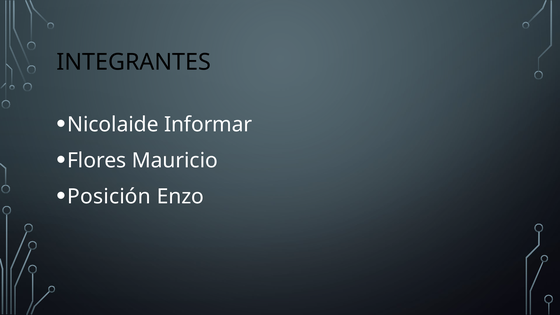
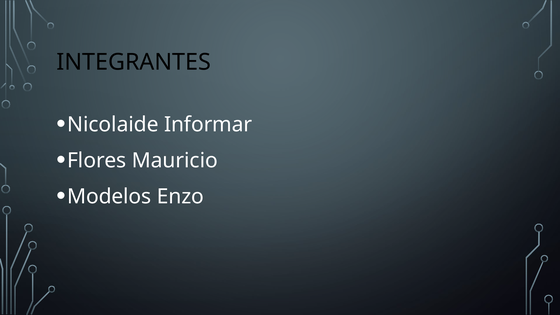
Posición: Posición -> Modelos
